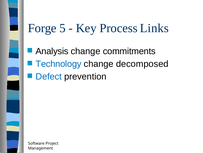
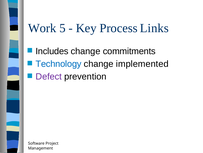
Forge: Forge -> Work
Analysis: Analysis -> Includes
decomposed: decomposed -> implemented
Defect colour: blue -> purple
